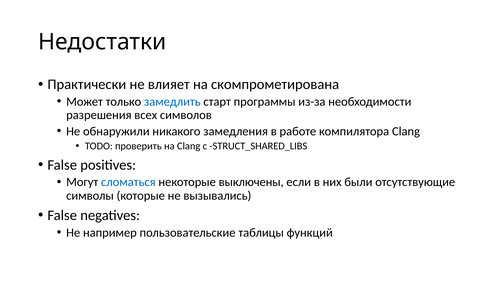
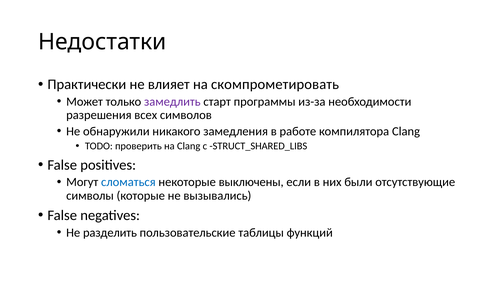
скомпрометирована: скомпрометирована -> скомпрометировать
замедлить colour: blue -> purple
например: например -> разделить
